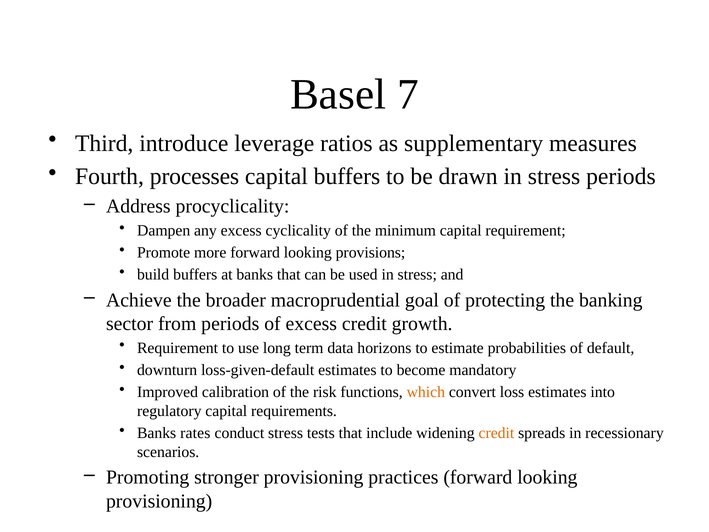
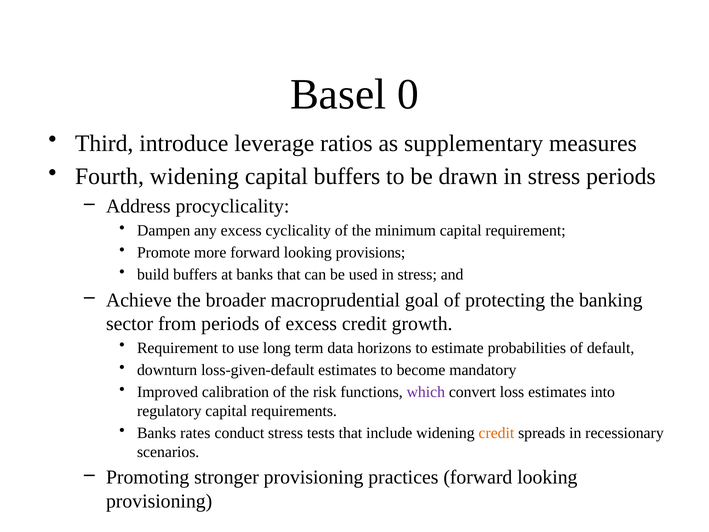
7: 7 -> 0
Fourth processes: processes -> widening
which colour: orange -> purple
